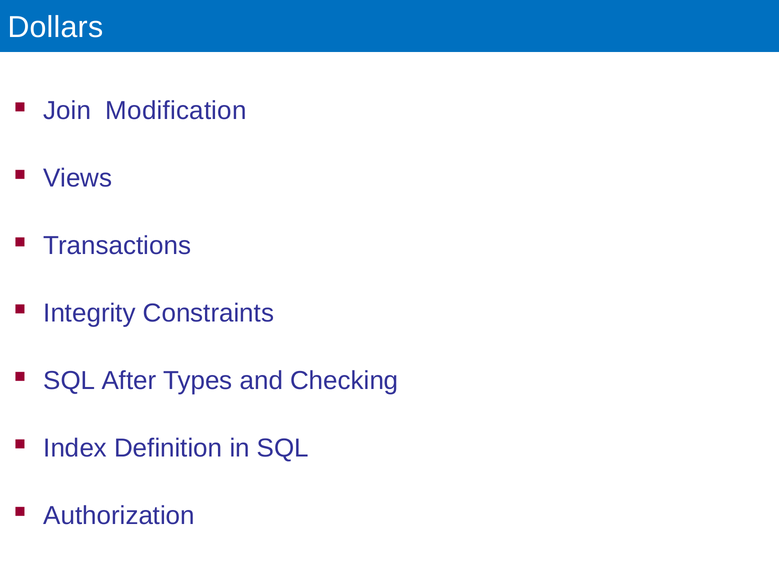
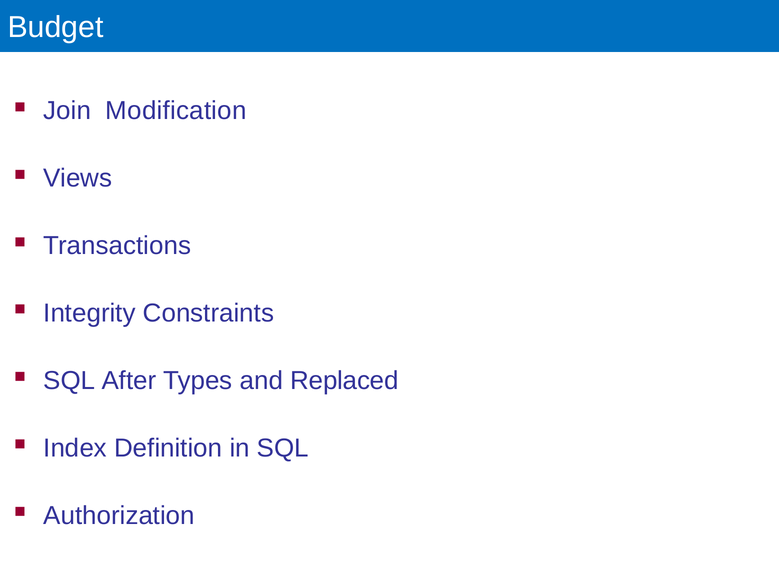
Dollars: Dollars -> Budget
Checking: Checking -> Replaced
